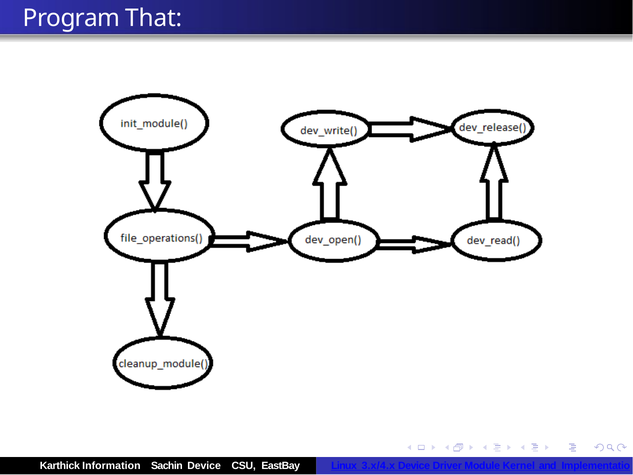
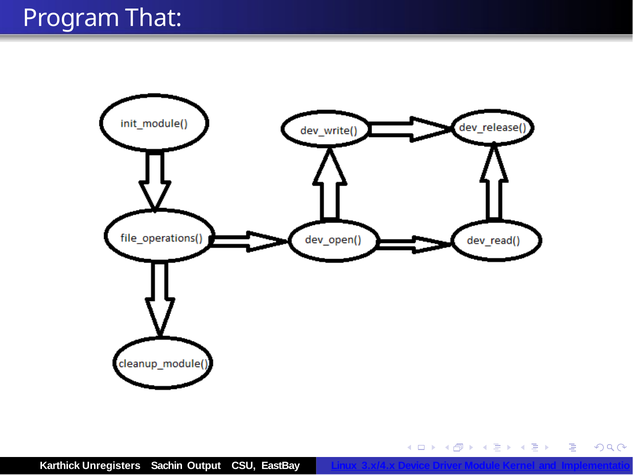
Information: Information -> Unregisters
Sachin Device: Device -> Output
